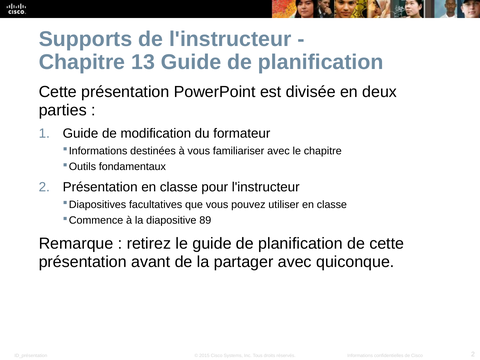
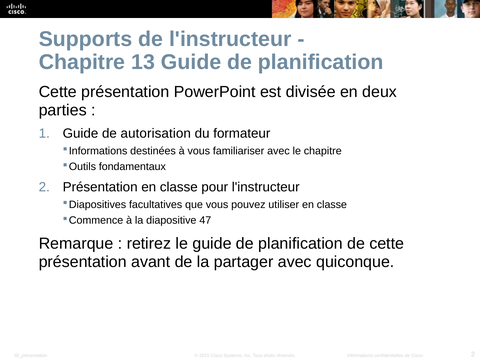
modification: modification -> autorisation
89: 89 -> 47
